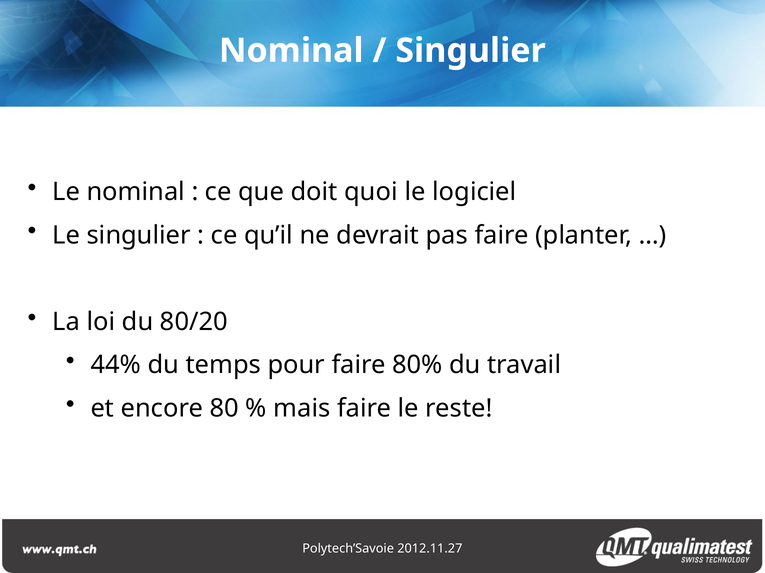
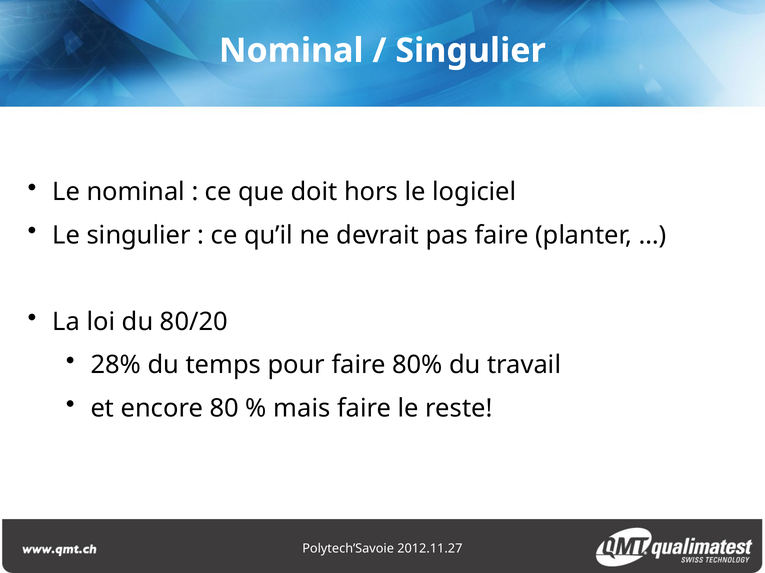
quoi: quoi -> hors
44%: 44% -> 28%
